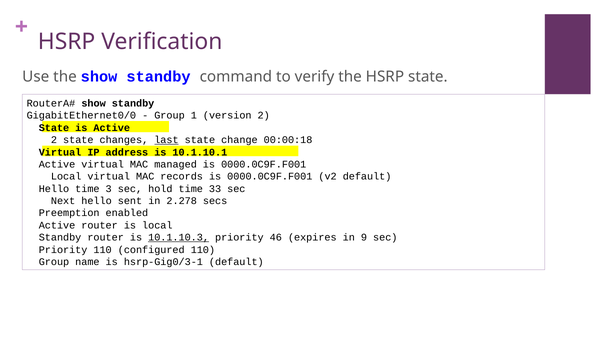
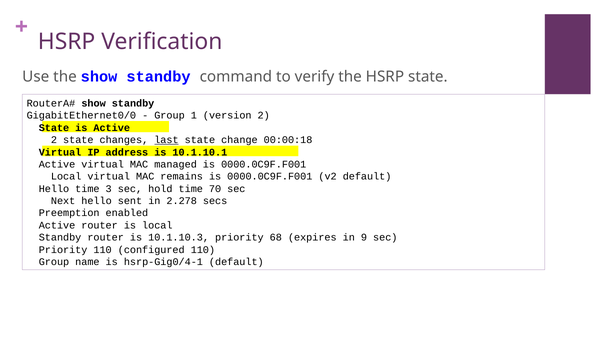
records: records -> remains
33: 33 -> 70
10.1.10.3 underline: present -> none
46: 46 -> 68
hsrp-Gig0/3-1: hsrp-Gig0/3-1 -> hsrp-Gig0/4-1
